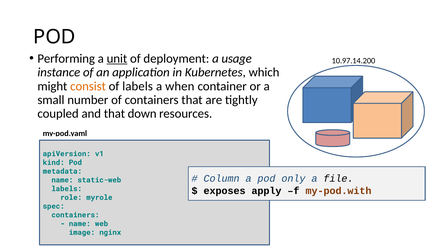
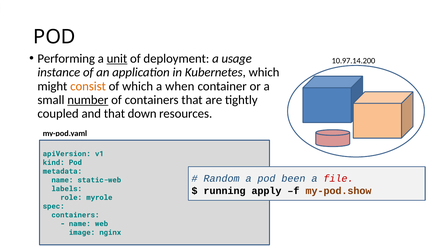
of labels: labels -> which
number underline: none -> present
Column: Column -> Random
only: only -> been
file colour: black -> red
exposes: exposes -> running
my-pod.with: my-pod.with -> my-pod.show
